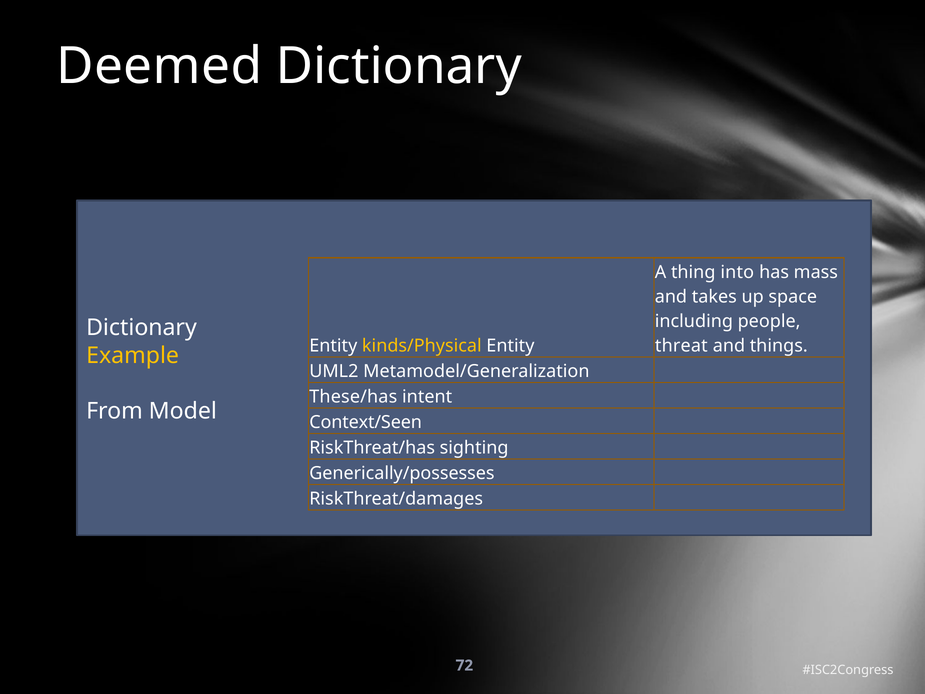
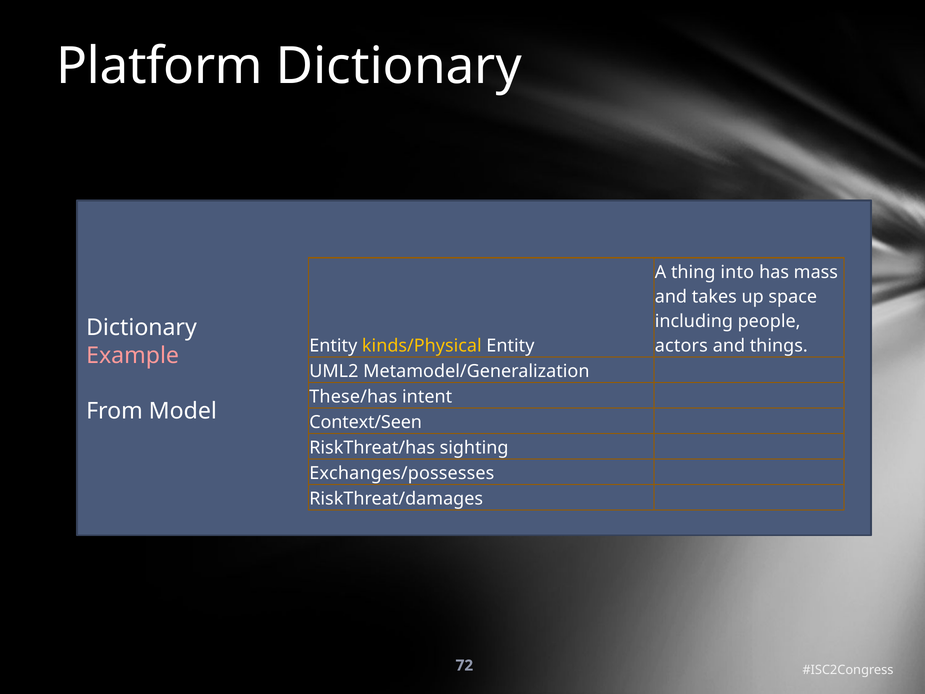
Deemed: Deemed -> Platform
threat: threat -> actors
Example colour: yellow -> pink
Generically/possesses: Generically/possesses -> Exchanges/possesses
